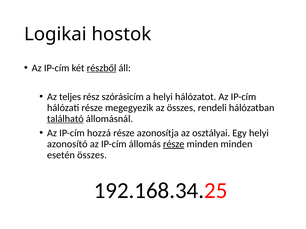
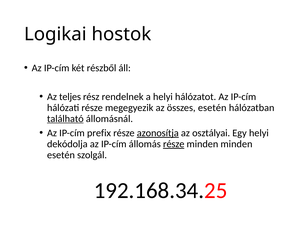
részből underline: present -> none
szórásicím: szórásicím -> rendelnek
összes rendeli: rendeli -> esetén
hozzá: hozzá -> prefix
azonosítja underline: none -> present
azonosító: azonosító -> dekódolja
esetén összes: összes -> szolgál
